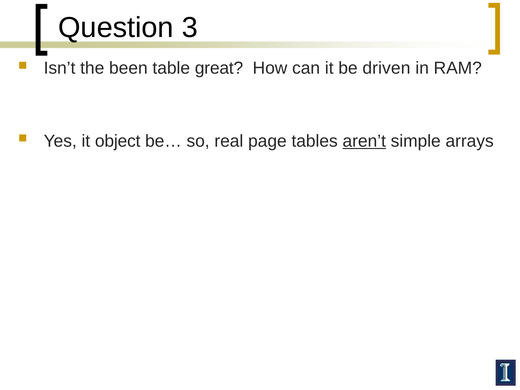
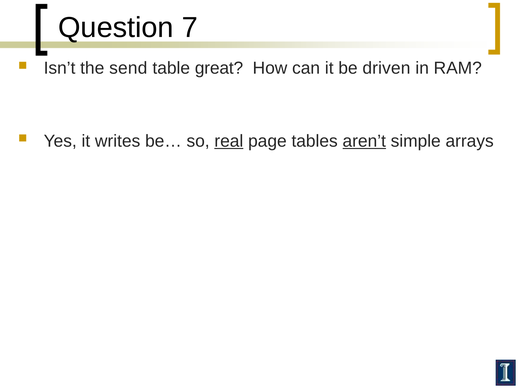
3: 3 -> 7
been: been -> send
object: object -> writes
real underline: none -> present
